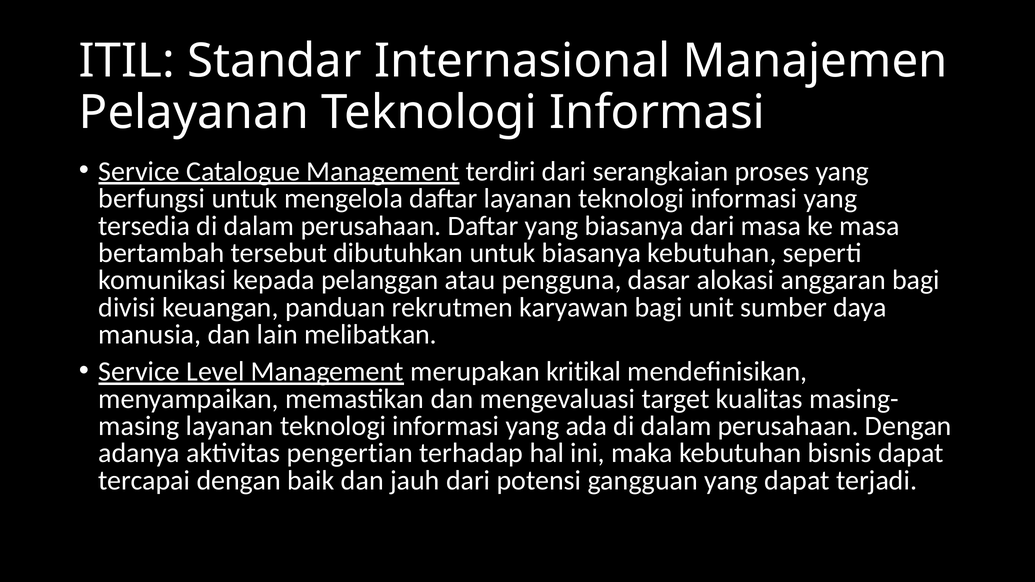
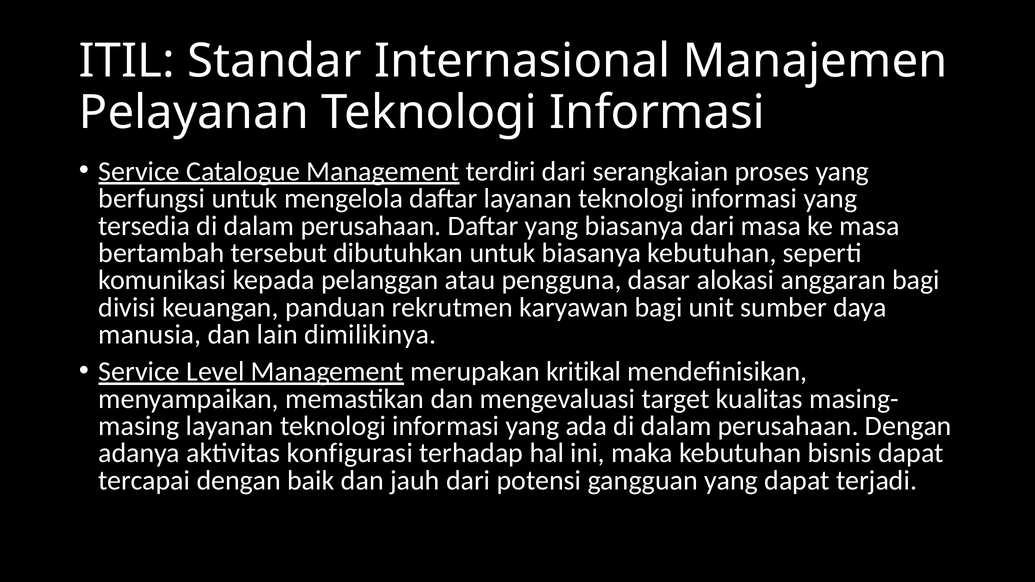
melibatkan: melibatkan -> dimilikinya
pengertian: pengertian -> konfigurasi
